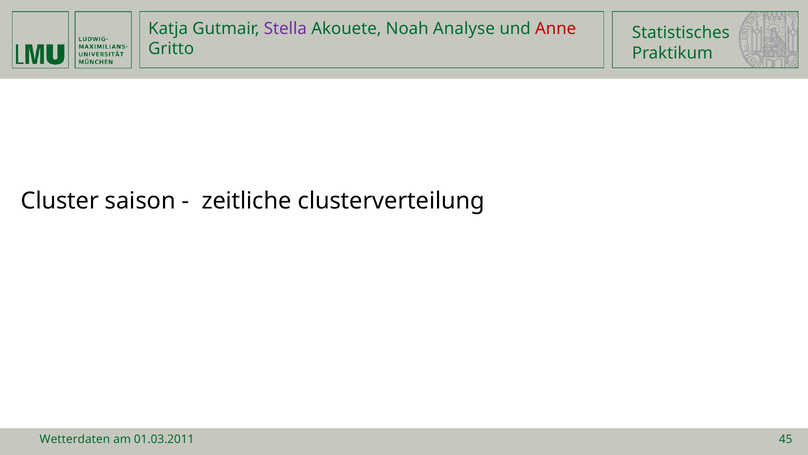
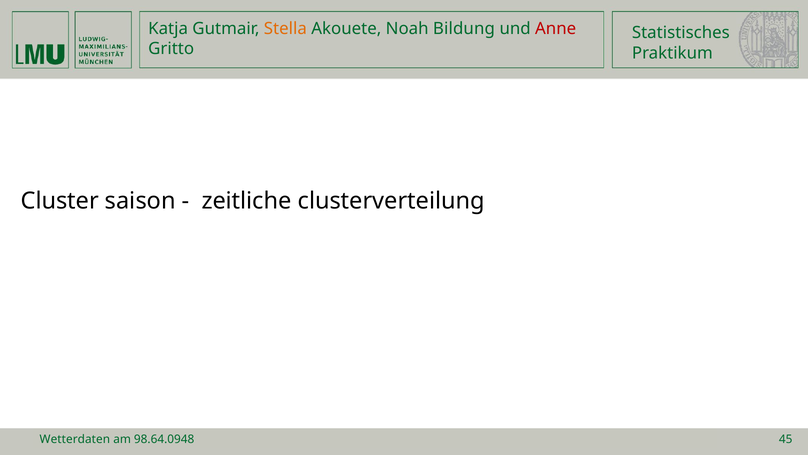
Stella colour: purple -> orange
Analyse: Analyse -> Bildung
01.03.2011: 01.03.2011 -> 98.64.0948
